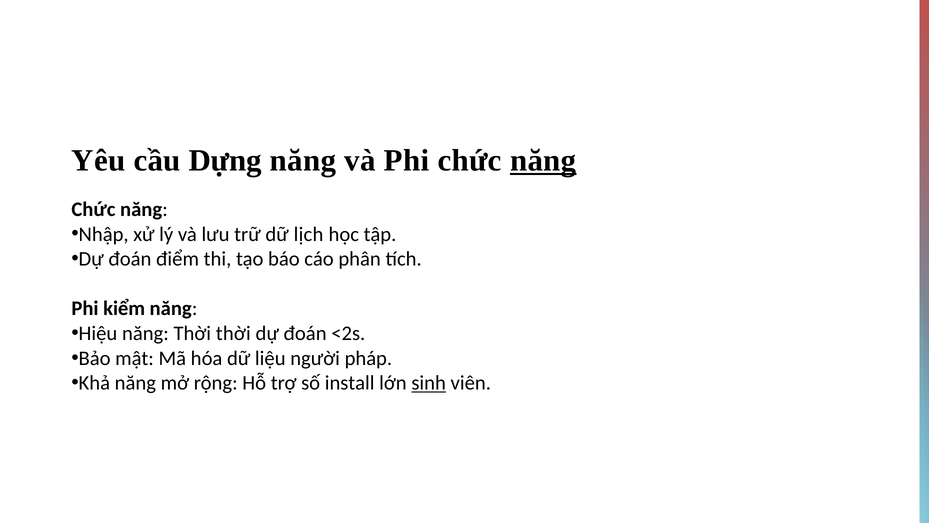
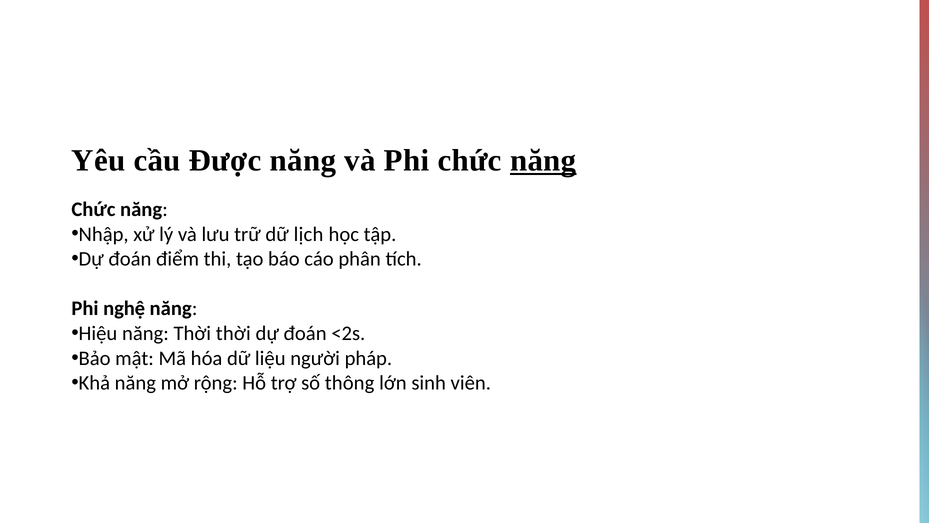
Dựng: Dựng -> Được
kiểm: kiểm -> nghệ
install: install -> thông
sinh underline: present -> none
